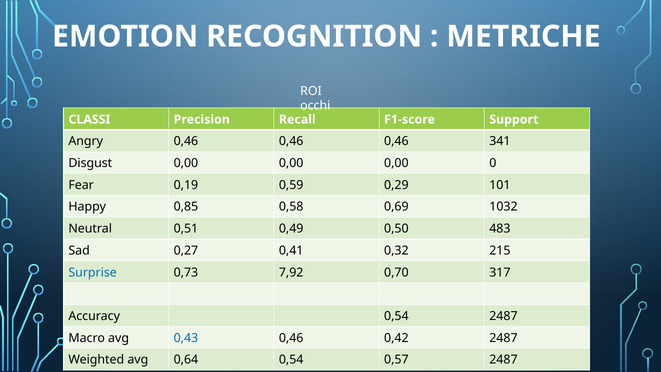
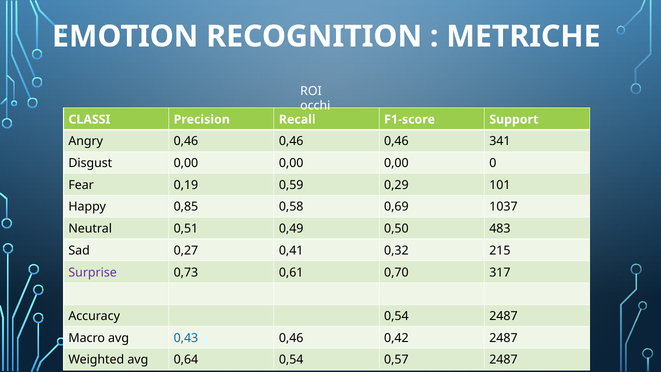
1032: 1032 -> 1037
Surprise colour: blue -> purple
7,92: 7,92 -> 0,61
